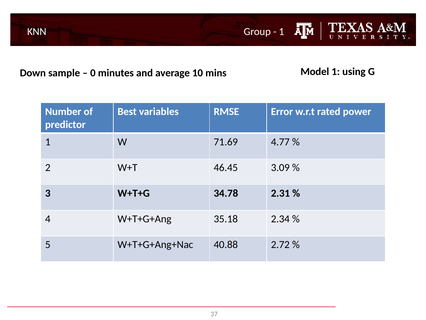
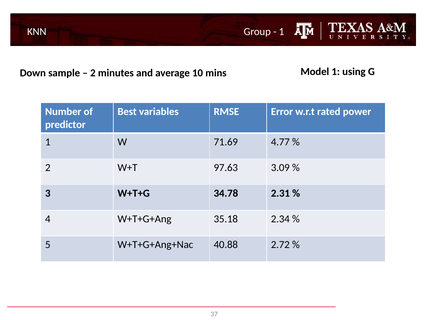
0 at (93, 73): 0 -> 2
46.45: 46.45 -> 97.63
